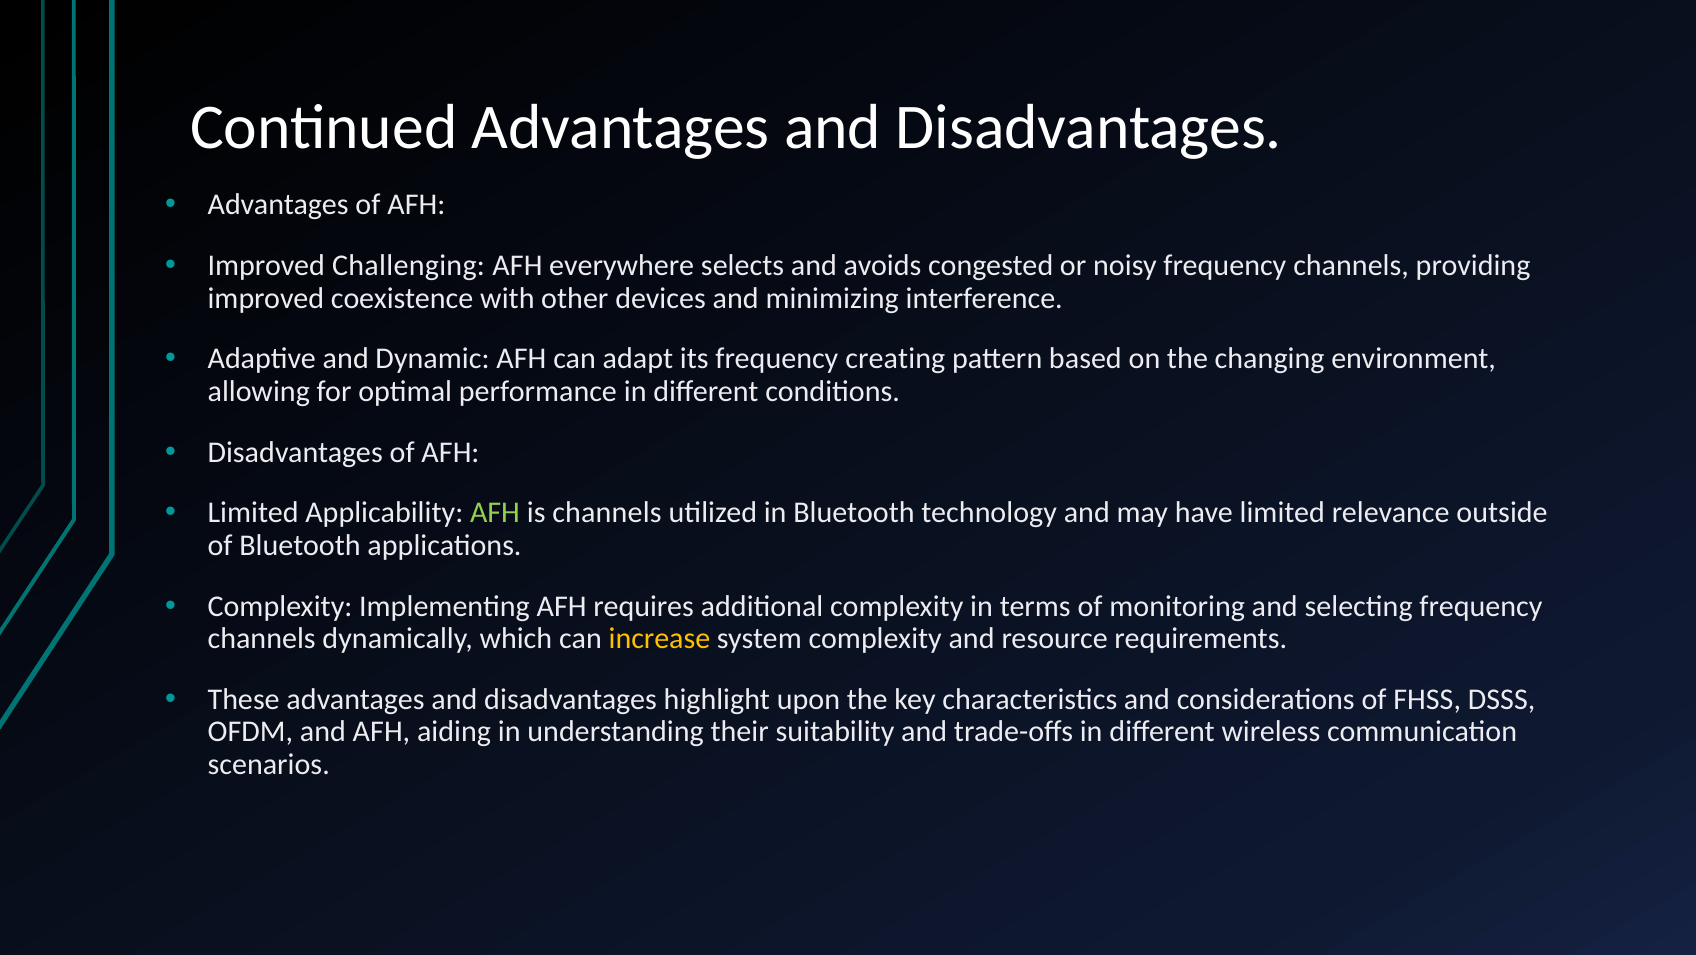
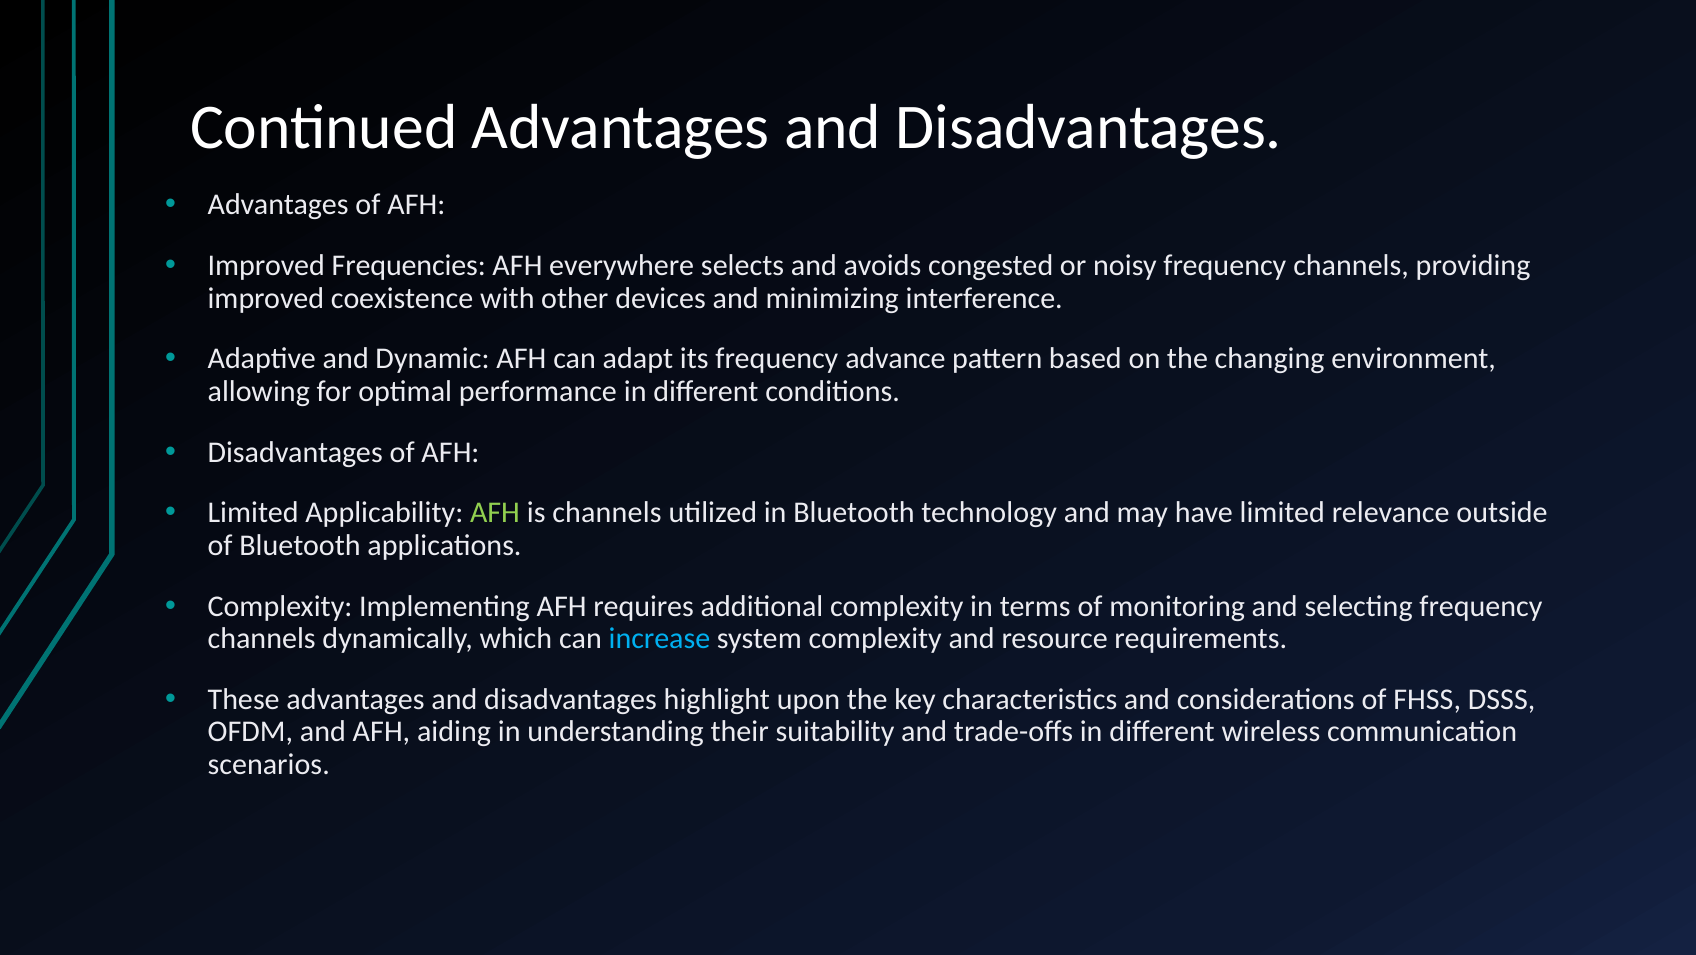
Challenging: Challenging -> Frequencies
creating: creating -> advance
increase colour: yellow -> light blue
